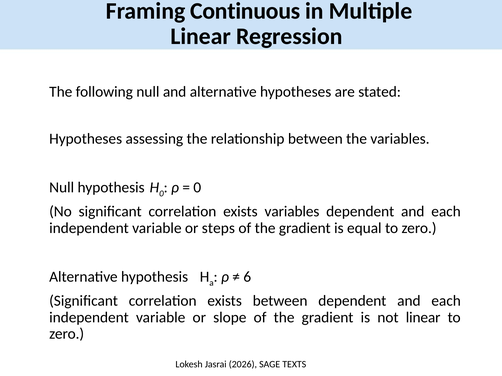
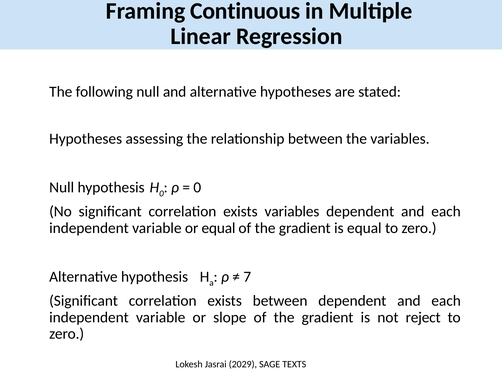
or steps: steps -> equal
6: 6 -> 7
not linear: linear -> reject
2026: 2026 -> 2029
